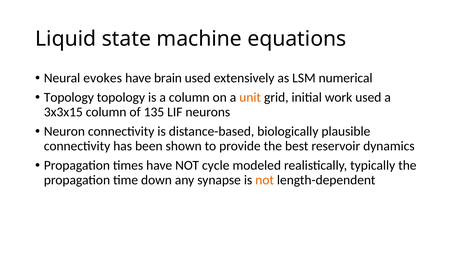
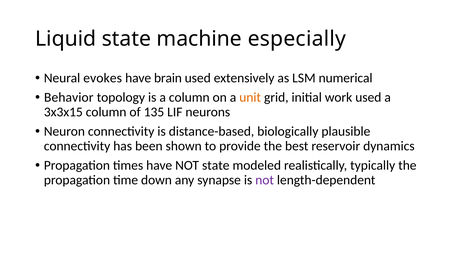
equations: equations -> especially
Topology at (69, 97): Topology -> Behavior
NOT cycle: cycle -> state
not at (265, 180) colour: orange -> purple
